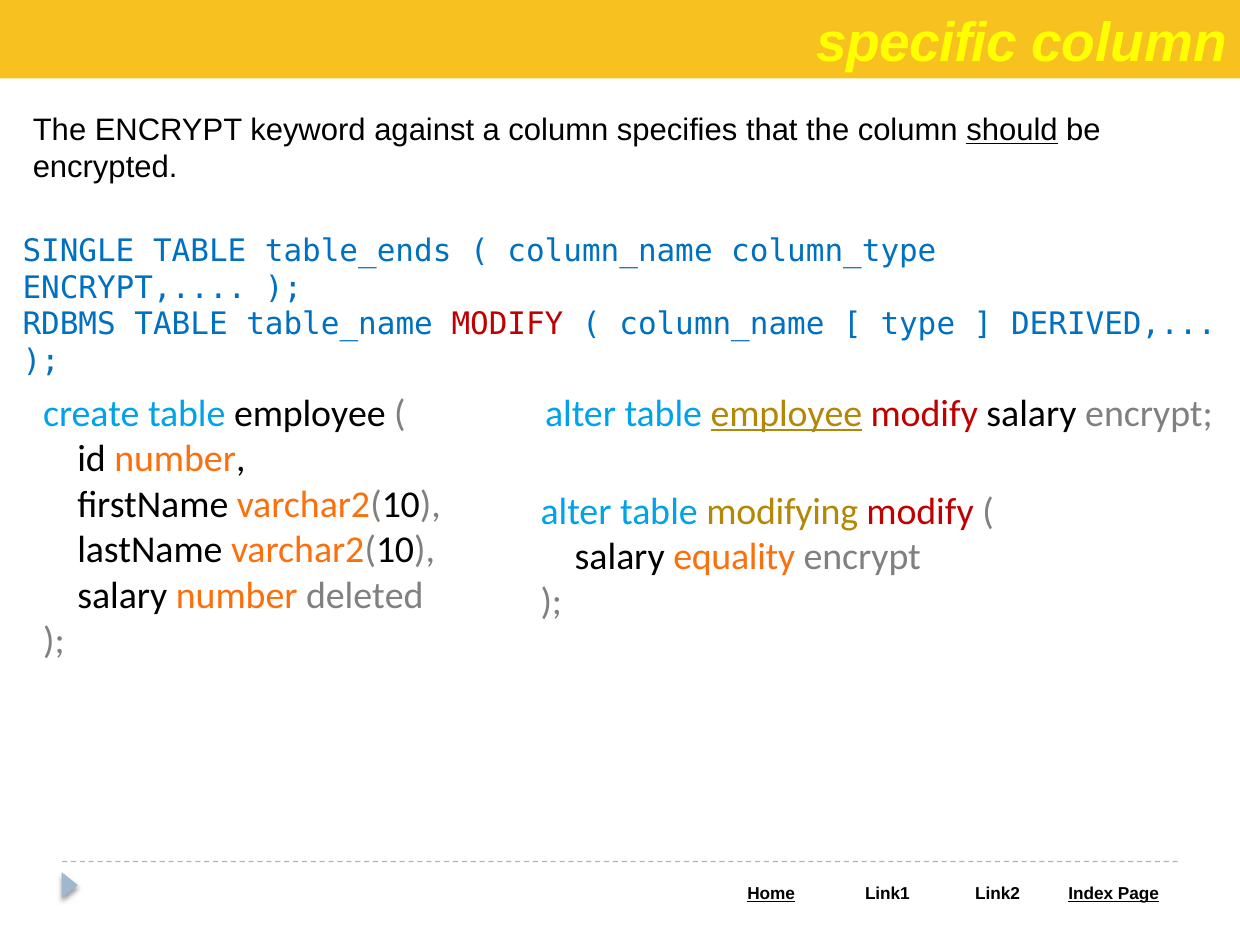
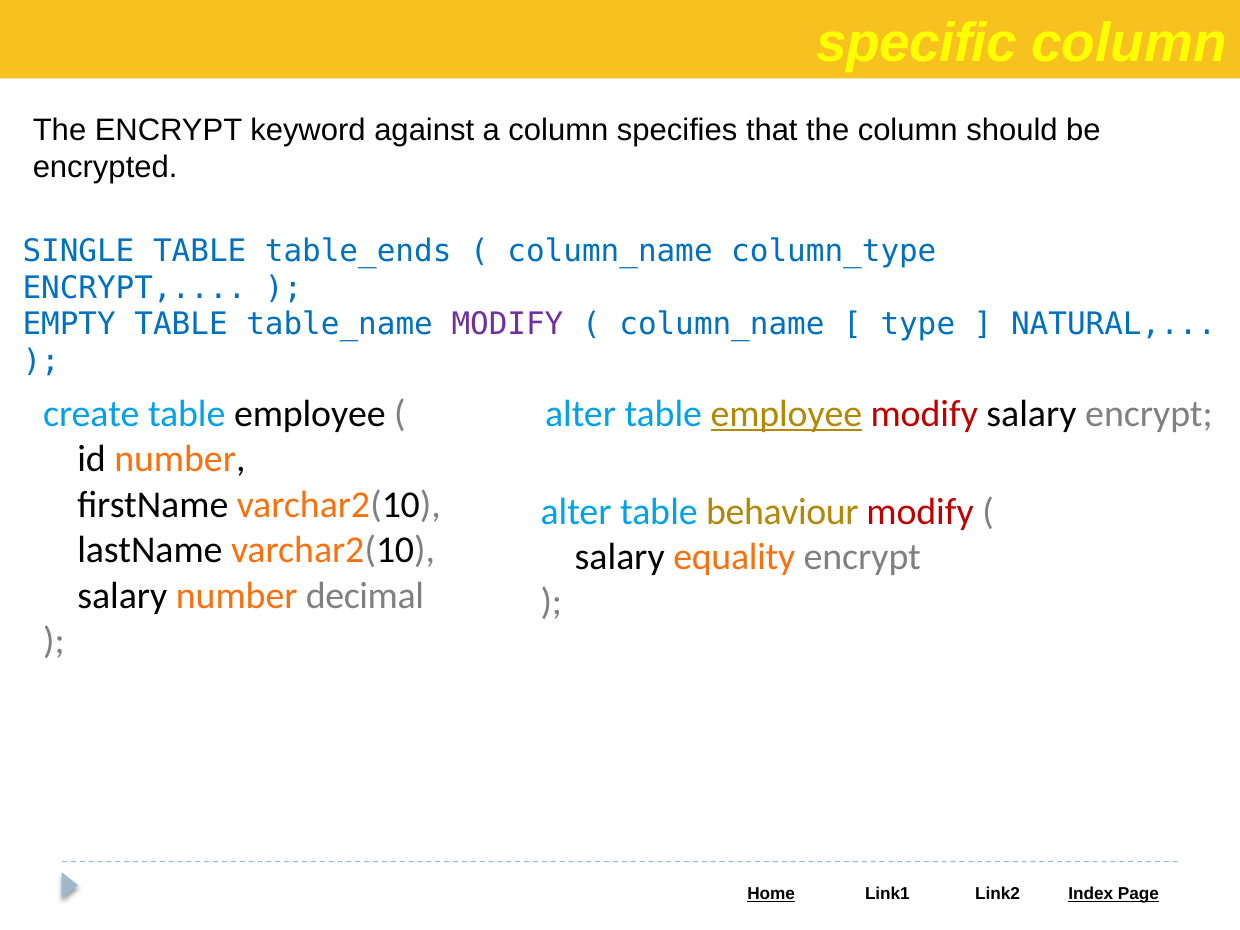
should underline: present -> none
RDBMS: RDBMS -> EMPTY
MODIFY at (507, 324) colour: red -> purple
DERIVED: DERIVED -> NATURAL
modifying: modifying -> behaviour
deleted: deleted -> decimal
